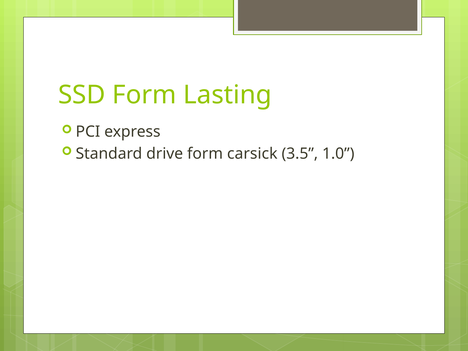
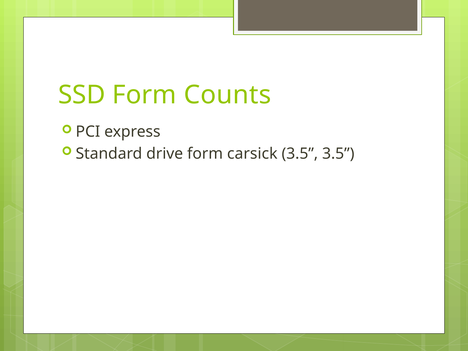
Lasting: Lasting -> Counts
3.5 1.0: 1.0 -> 3.5
